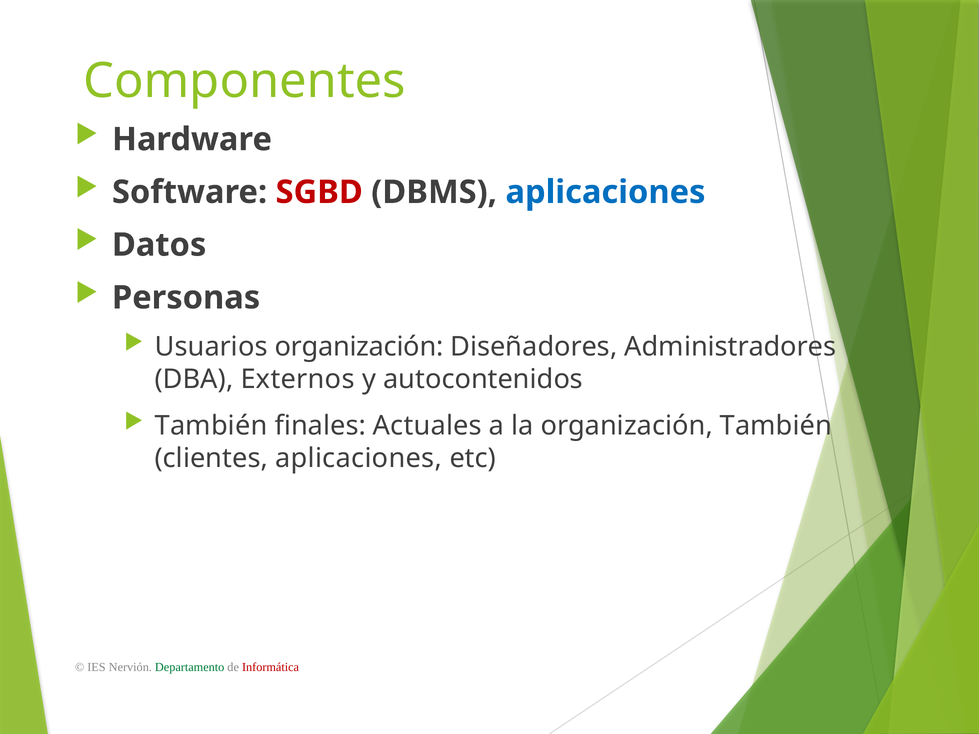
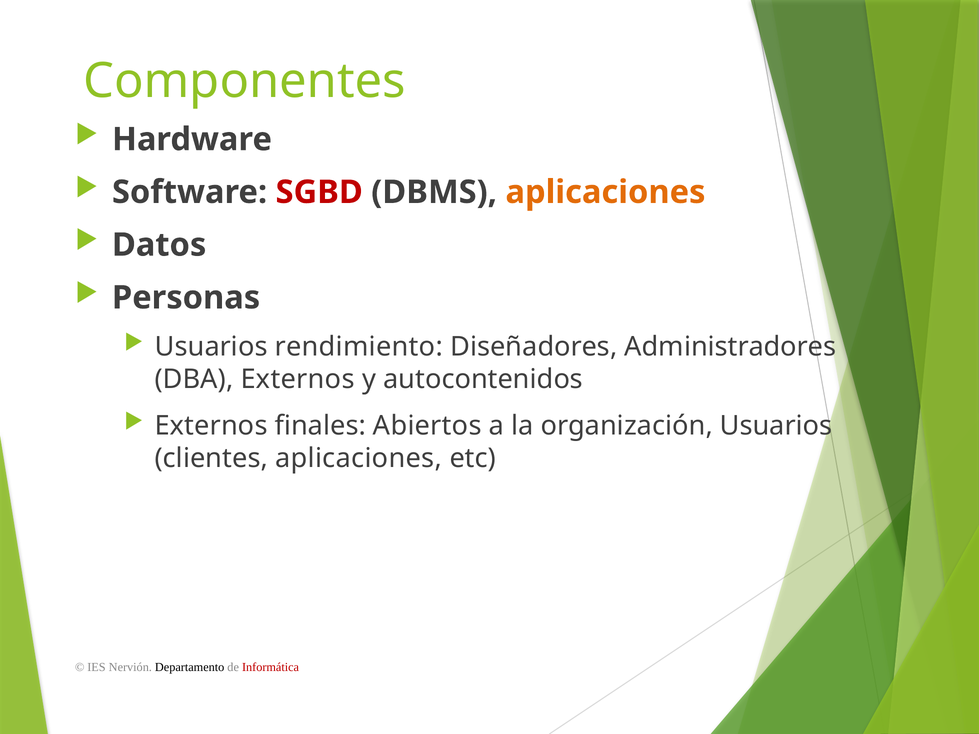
aplicaciones at (605, 192) colour: blue -> orange
Usuarios organización: organización -> rendimiento
También at (211, 426): También -> Externos
Actuales: Actuales -> Abiertos
organización También: También -> Usuarios
Departamento colour: green -> black
